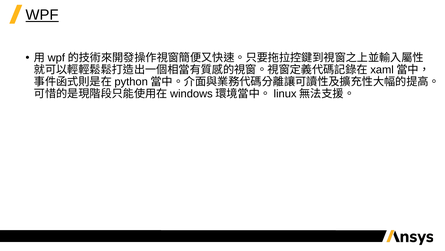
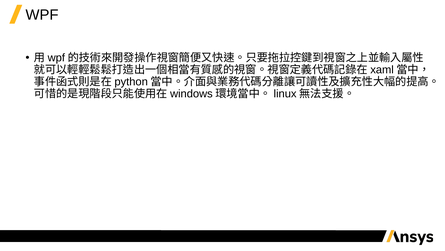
WPF underline: present -> none
